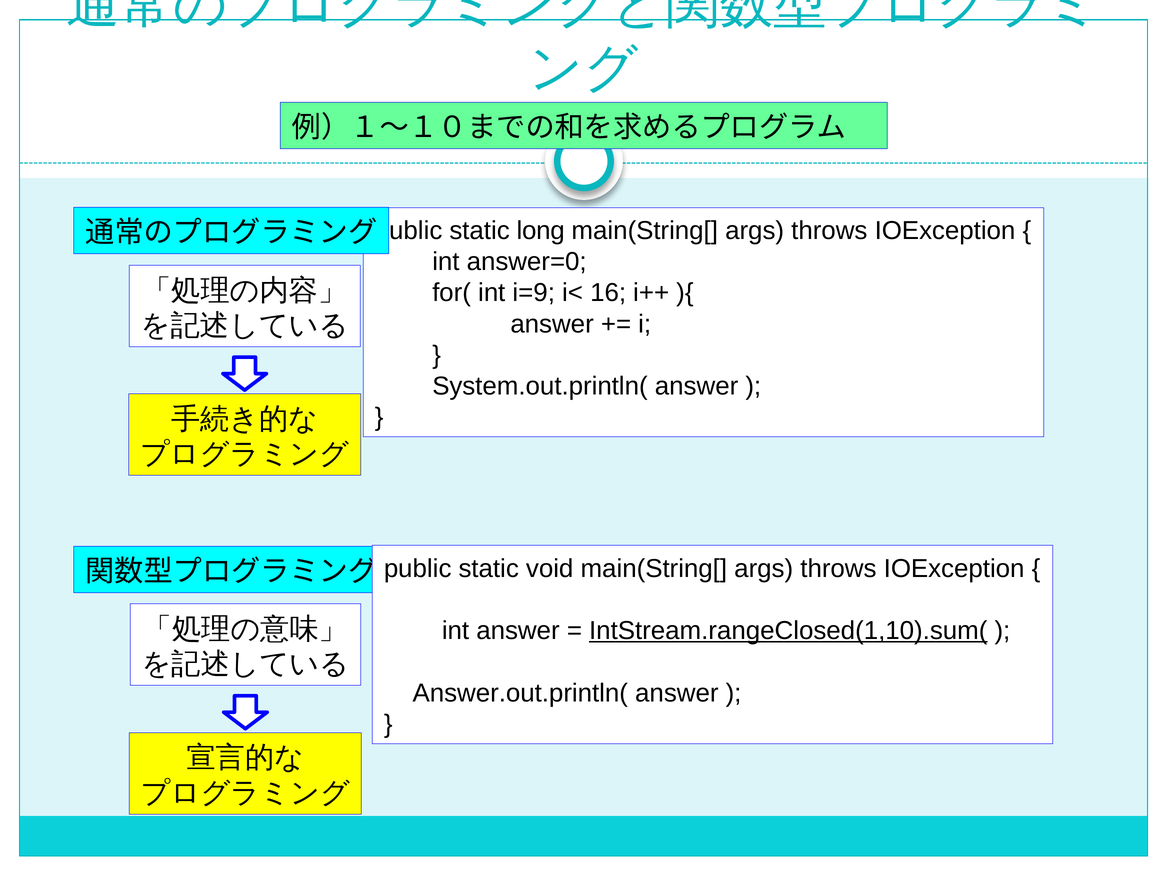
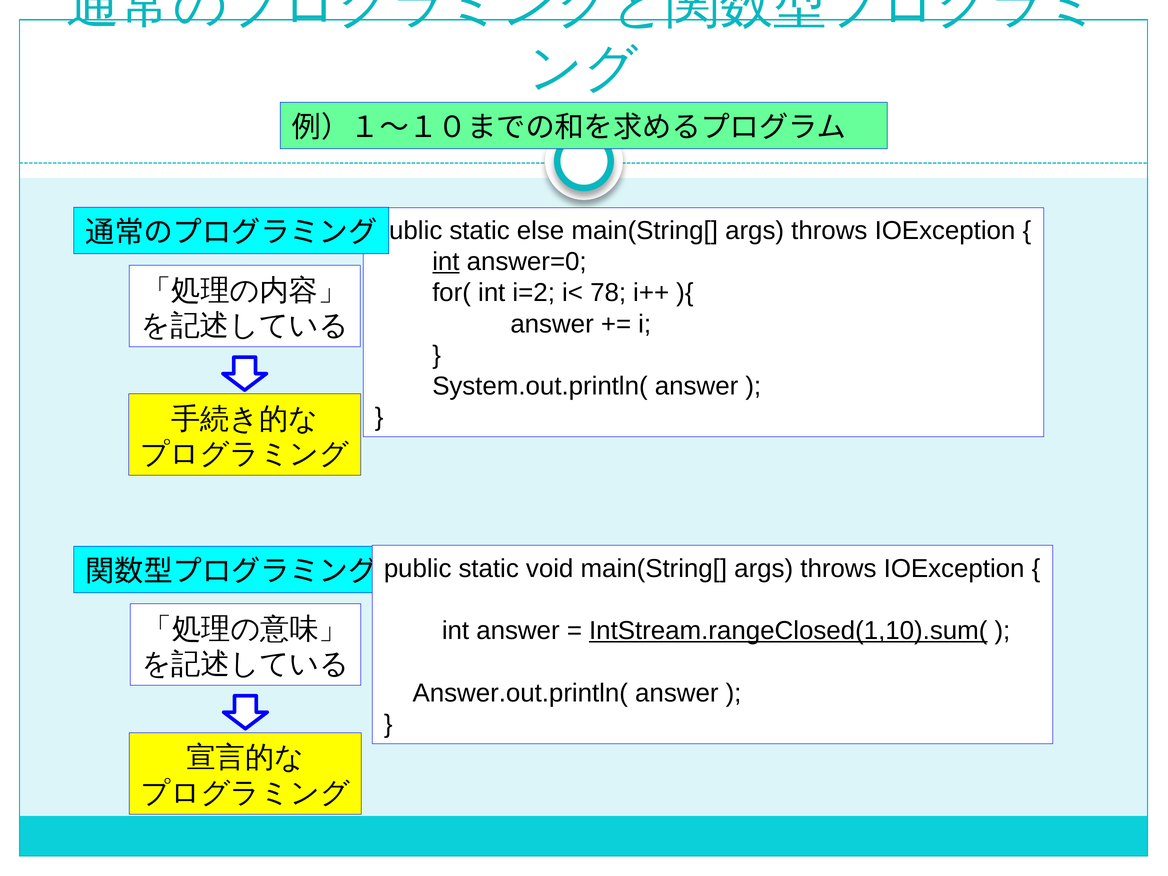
long: long -> else
int at (446, 262) underline: none -> present
i=9: i=9 -> i=2
16: 16 -> 78
